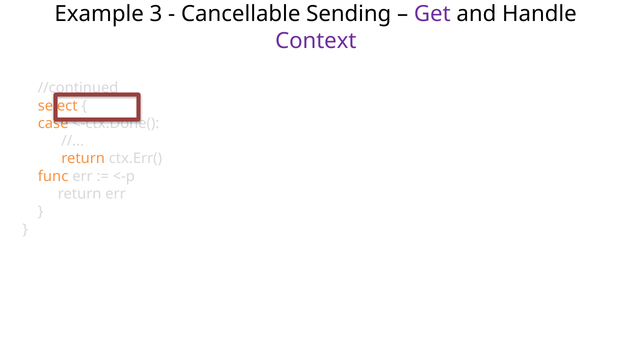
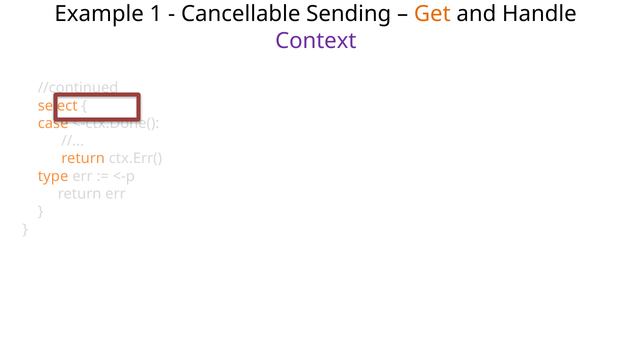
3: 3 -> 1
Get colour: purple -> orange
func: func -> type
